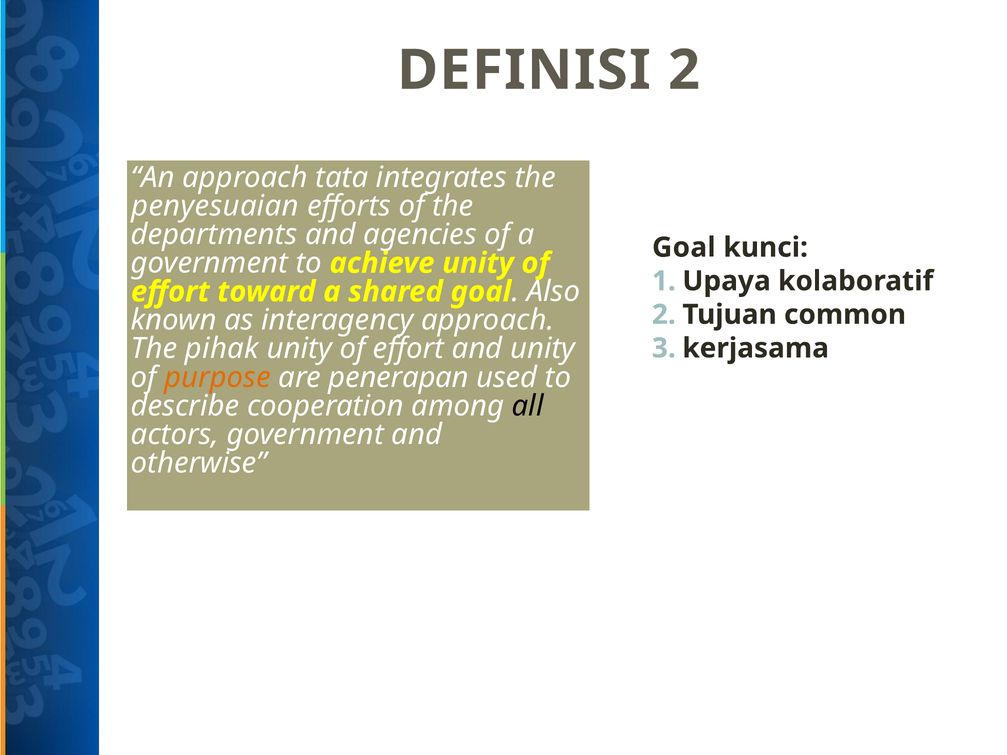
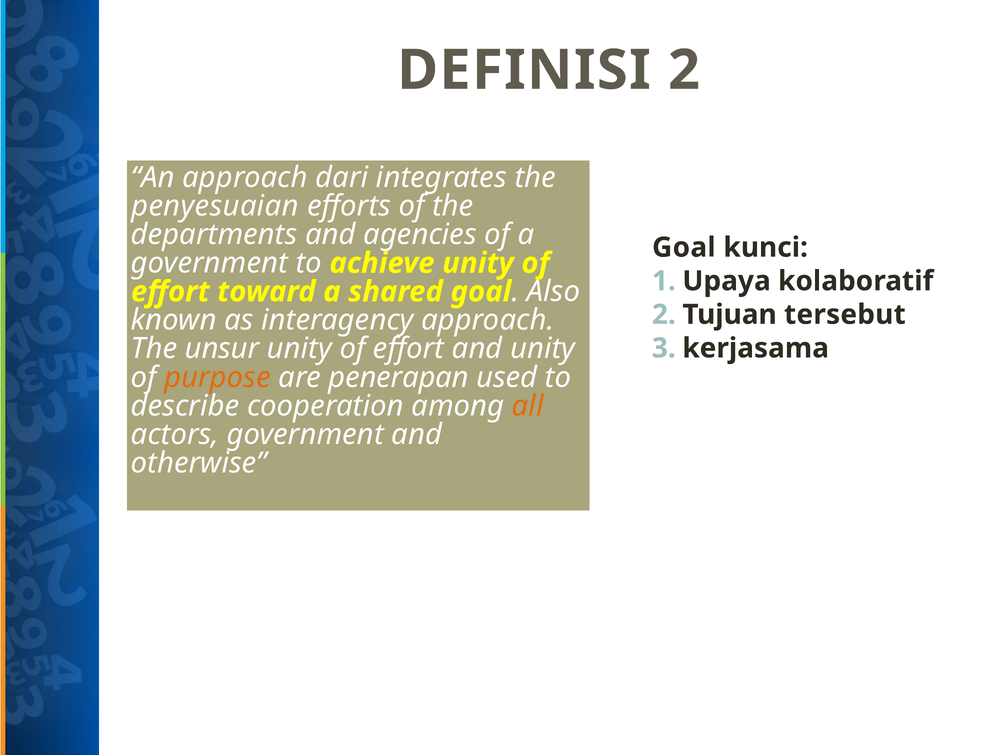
tata: tata -> dari
common: common -> tersebut
pihak: pihak -> unsur
all colour: black -> orange
